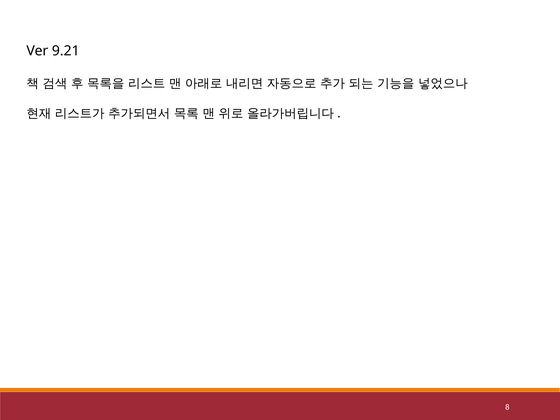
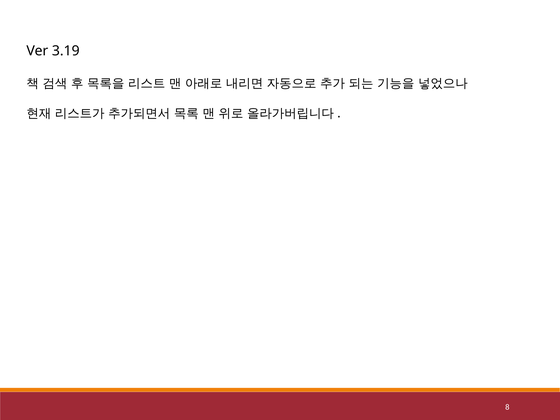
9.21: 9.21 -> 3.19
